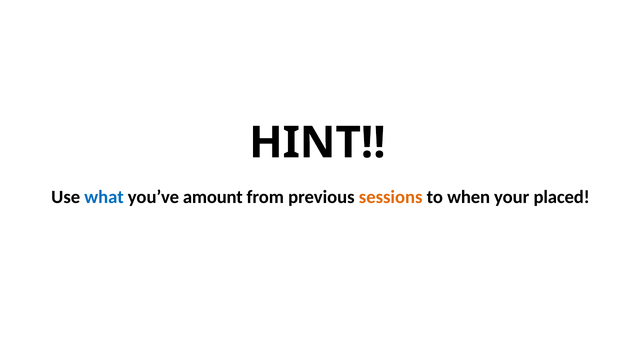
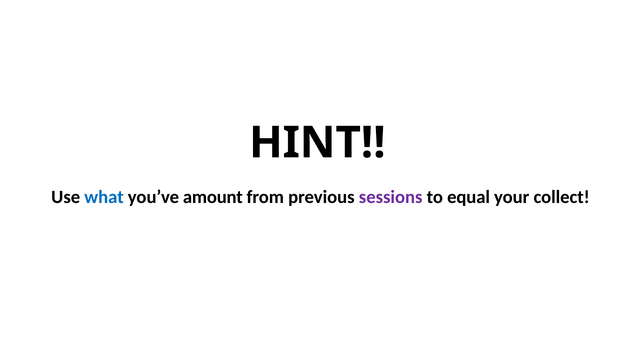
sessions colour: orange -> purple
when: when -> equal
placed: placed -> collect
